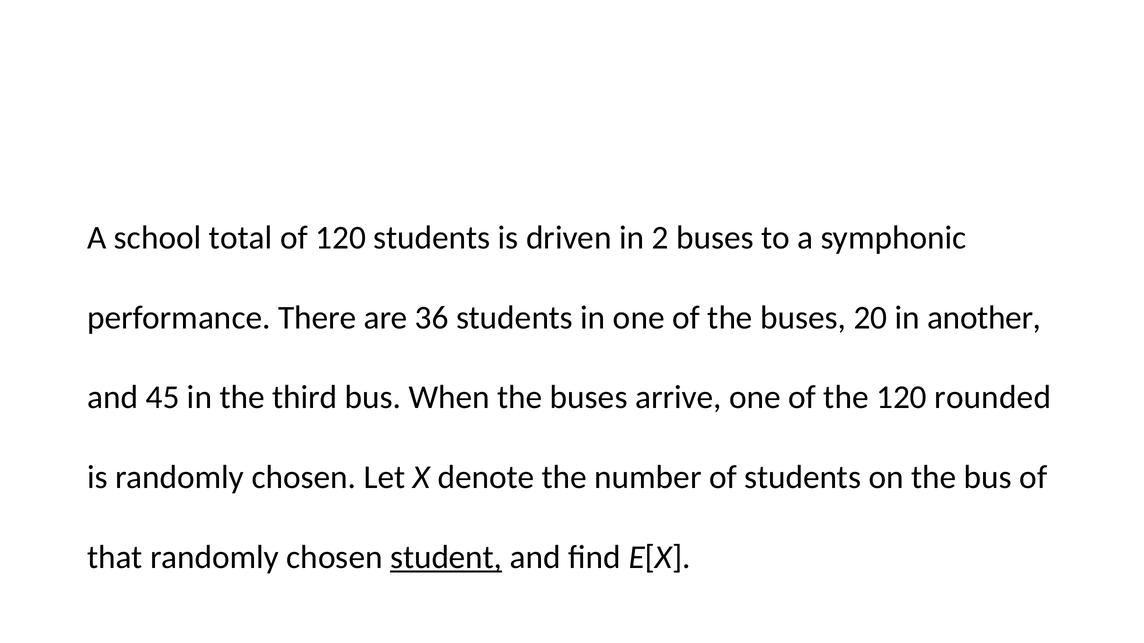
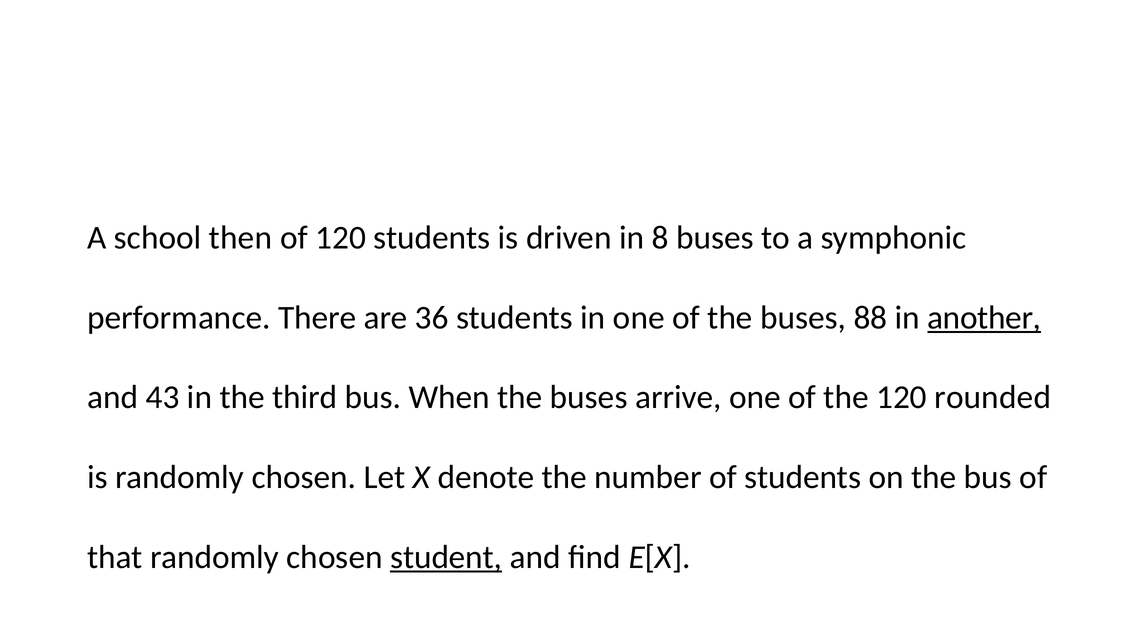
total: total -> then
2: 2 -> 8
20: 20 -> 88
another underline: none -> present
45: 45 -> 43
